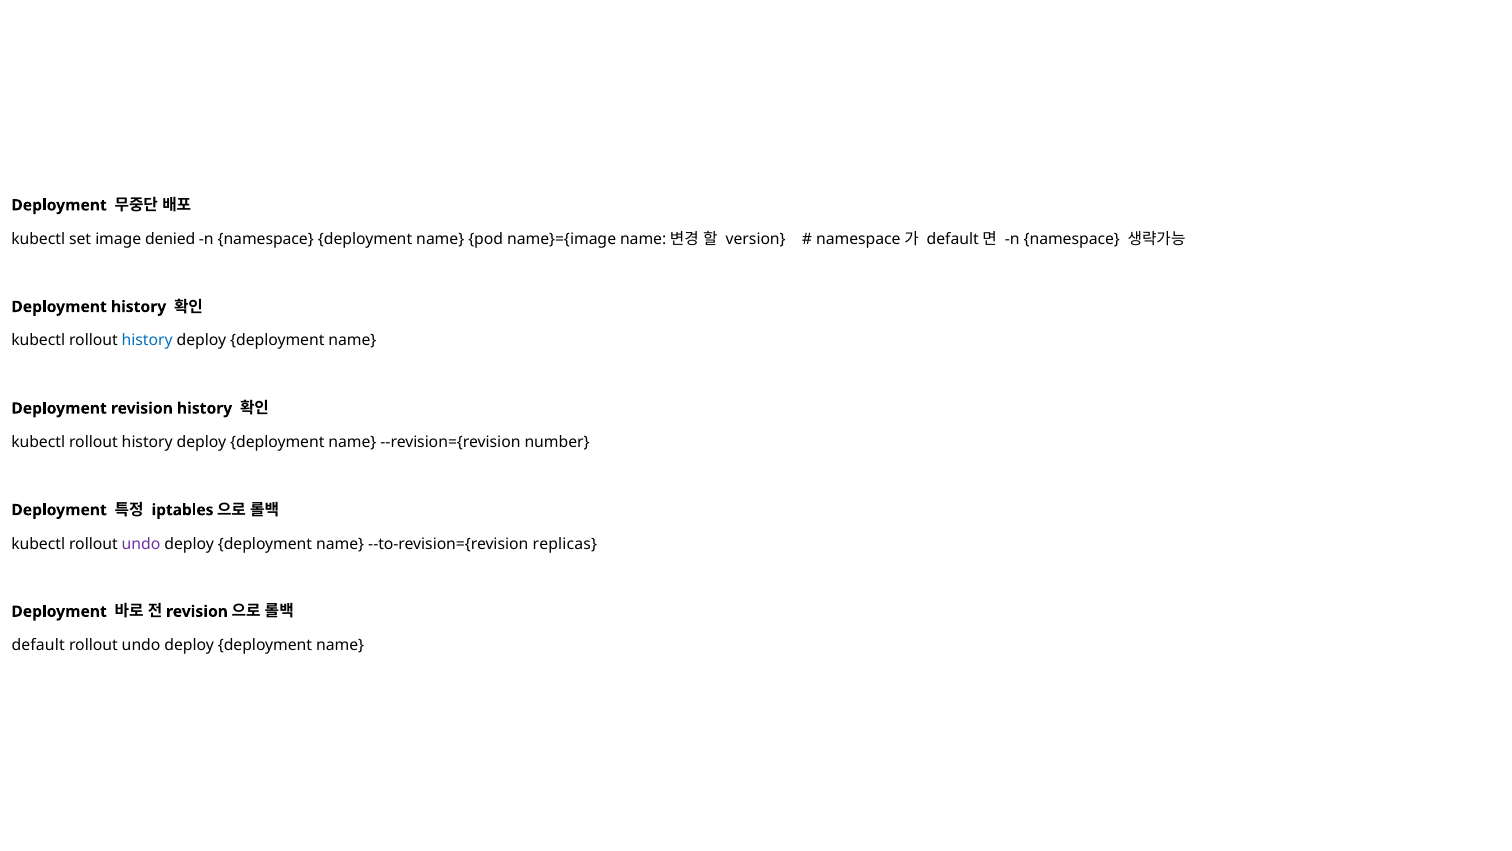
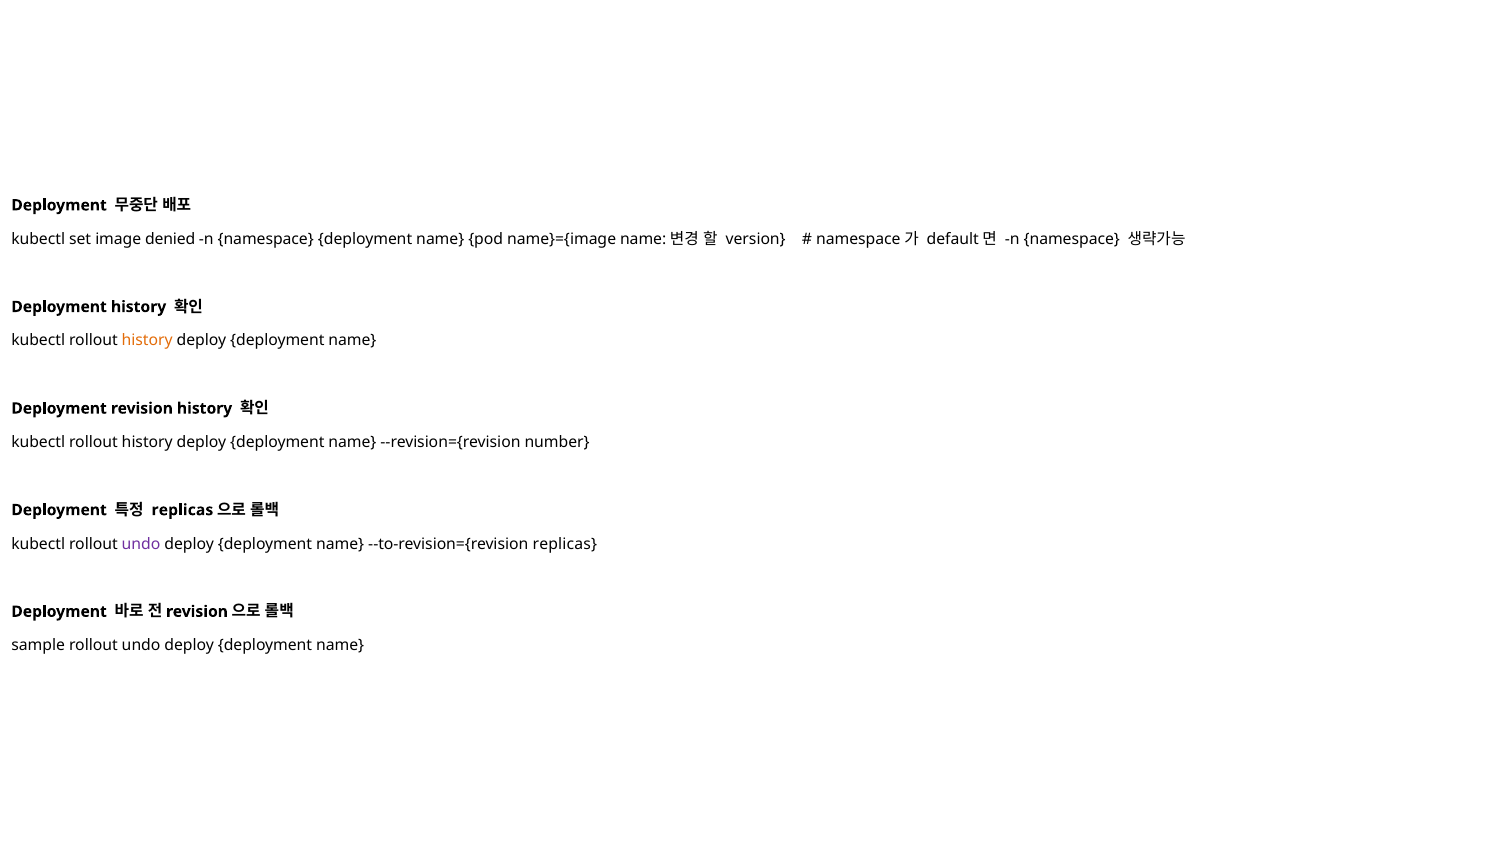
history at (147, 340) colour: blue -> orange
iptables at (183, 510): iptables -> replicas
default: default -> sample
